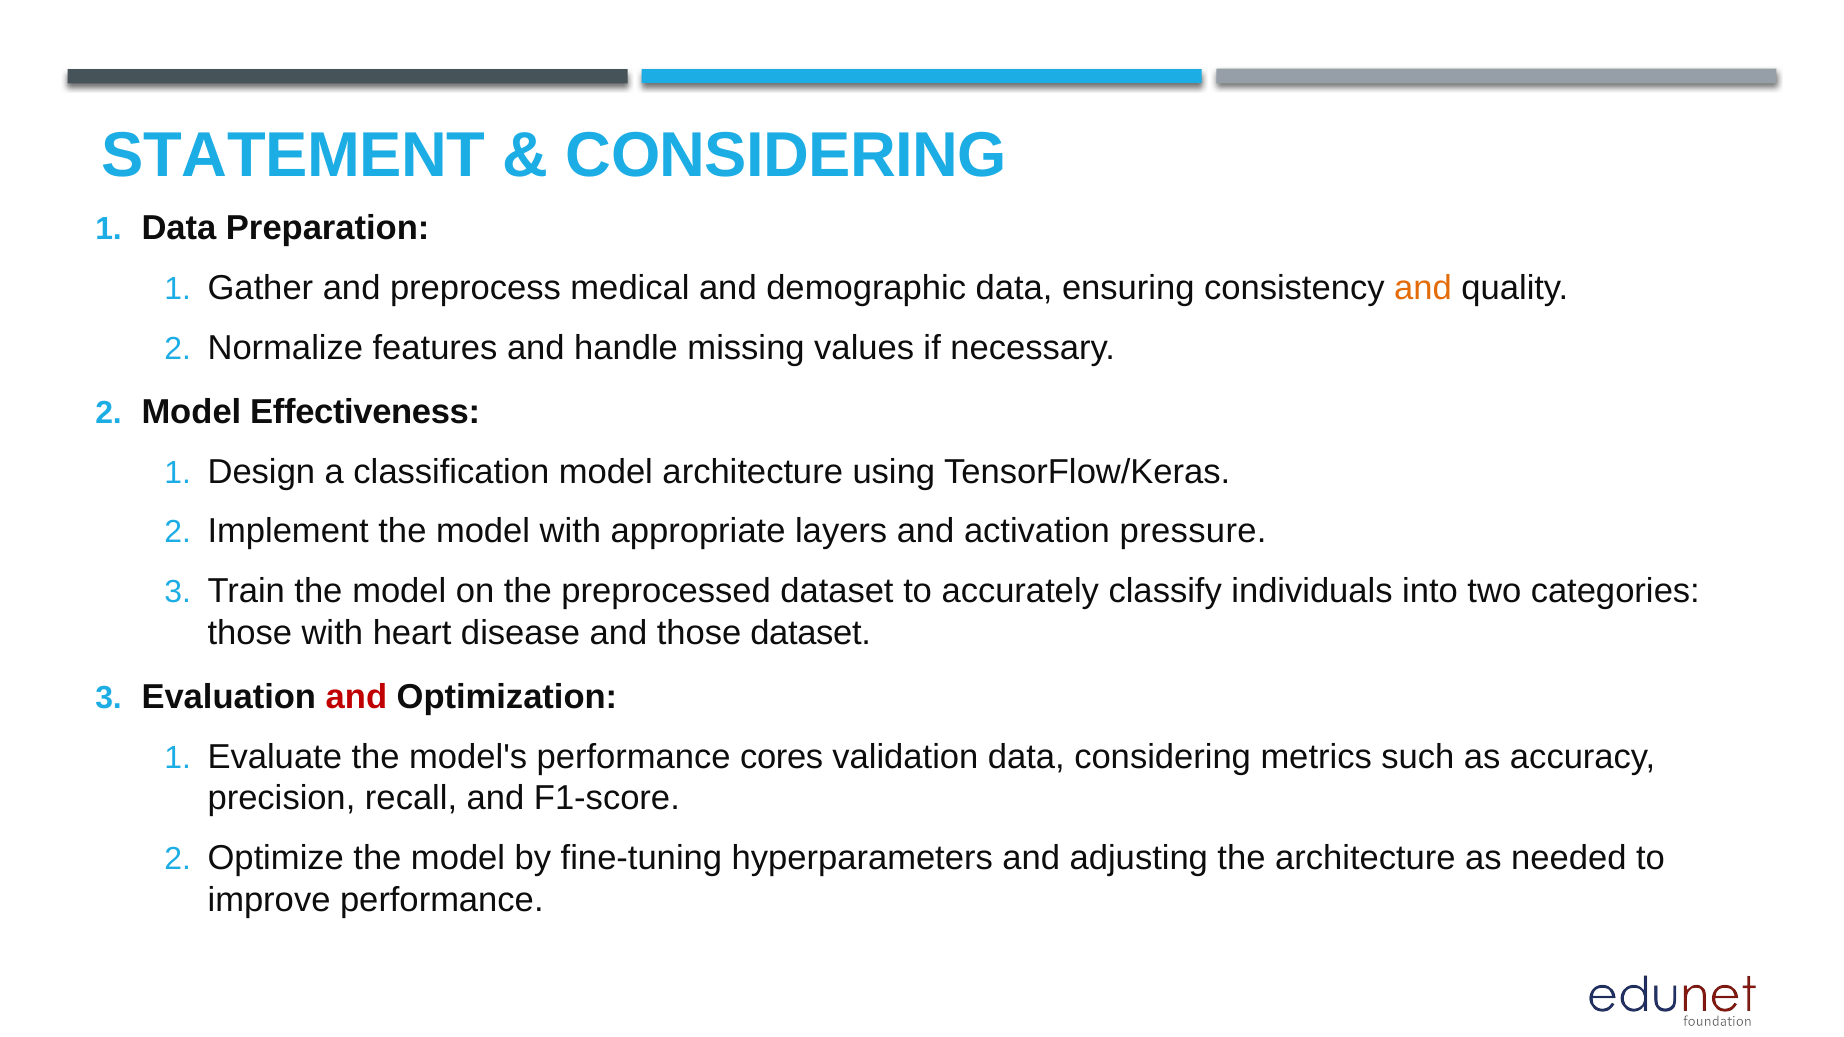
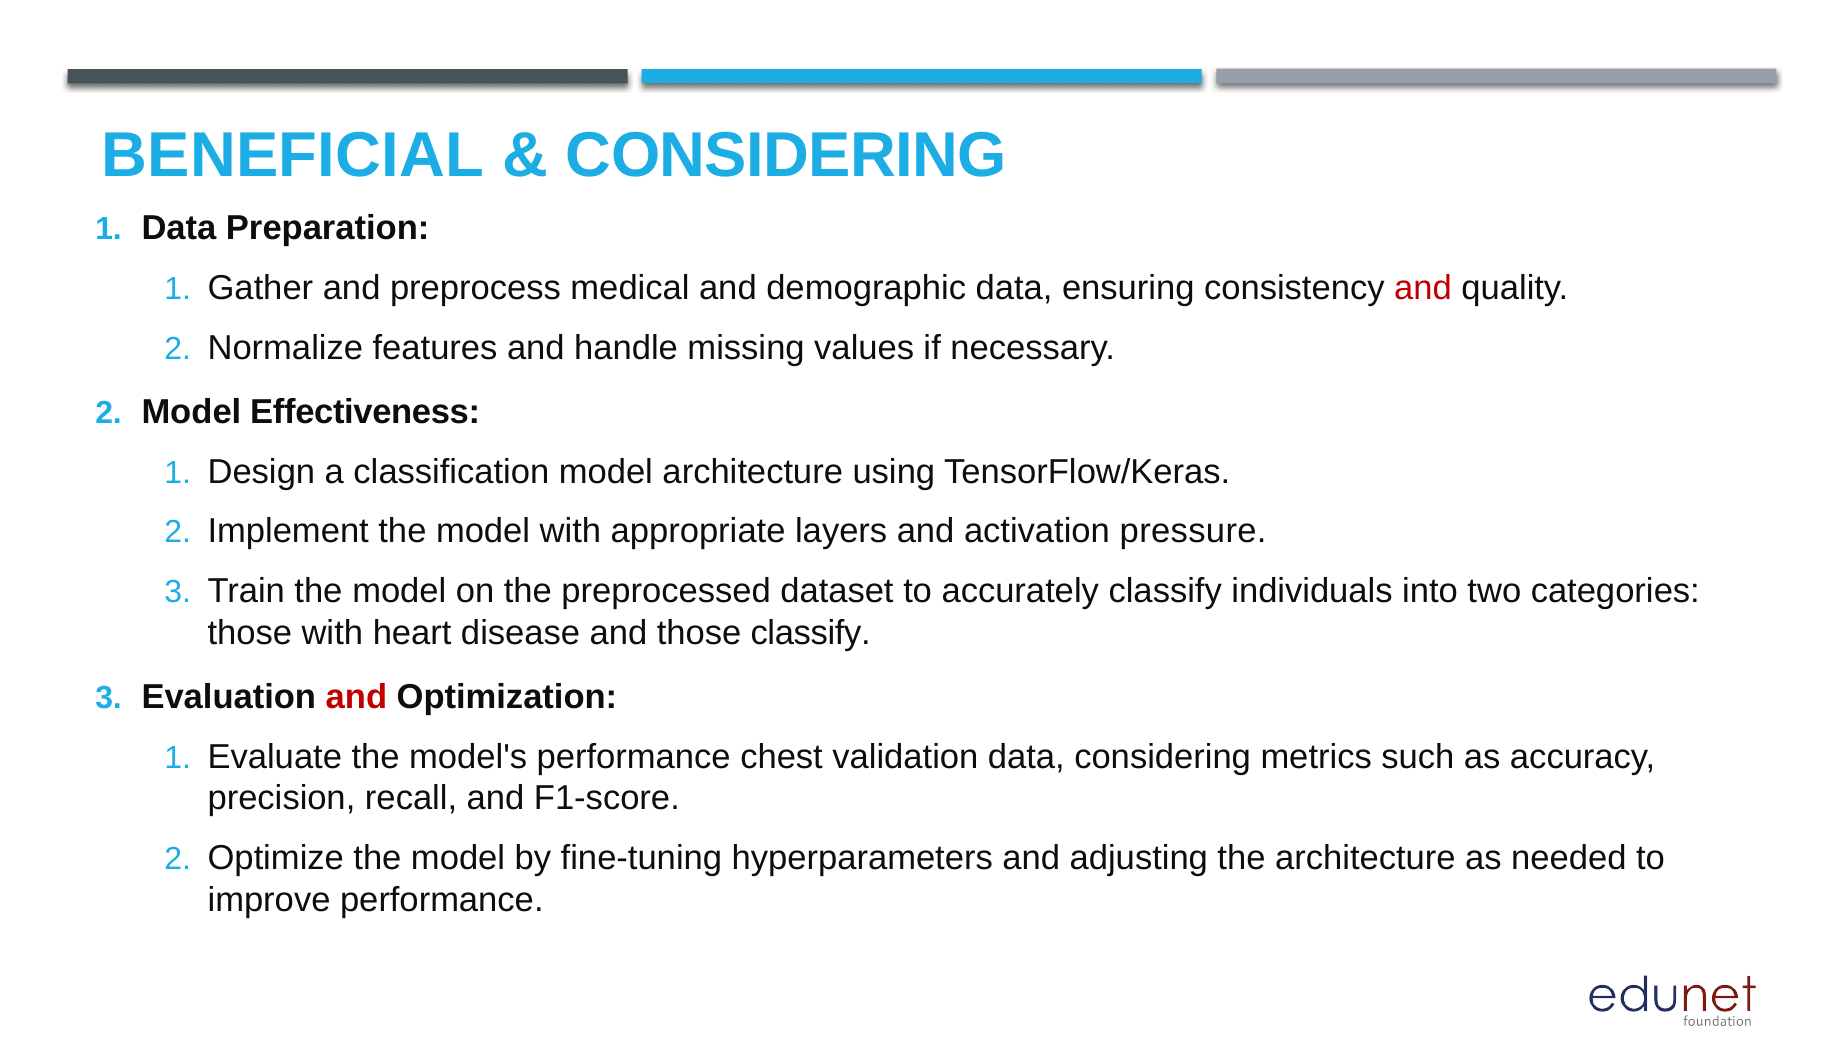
STATEMENT: STATEMENT -> BENEFICIAL
and at (1423, 288) colour: orange -> red
those dataset: dataset -> classify
cores: cores -> chest
